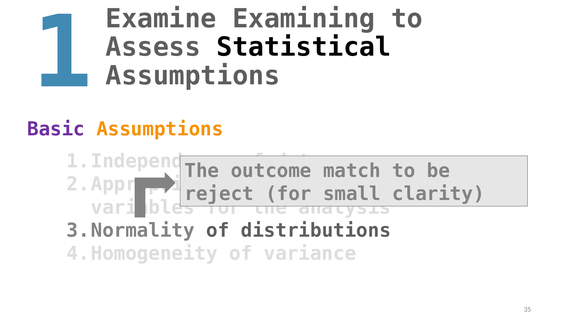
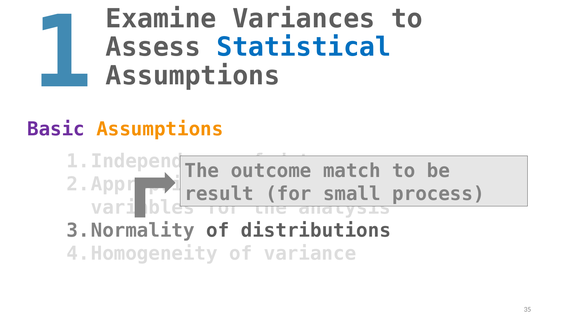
Examining: Examining -> Variances
Statistical colour: black -> blue
reject: reject -> result
clarity: clarity -> process
